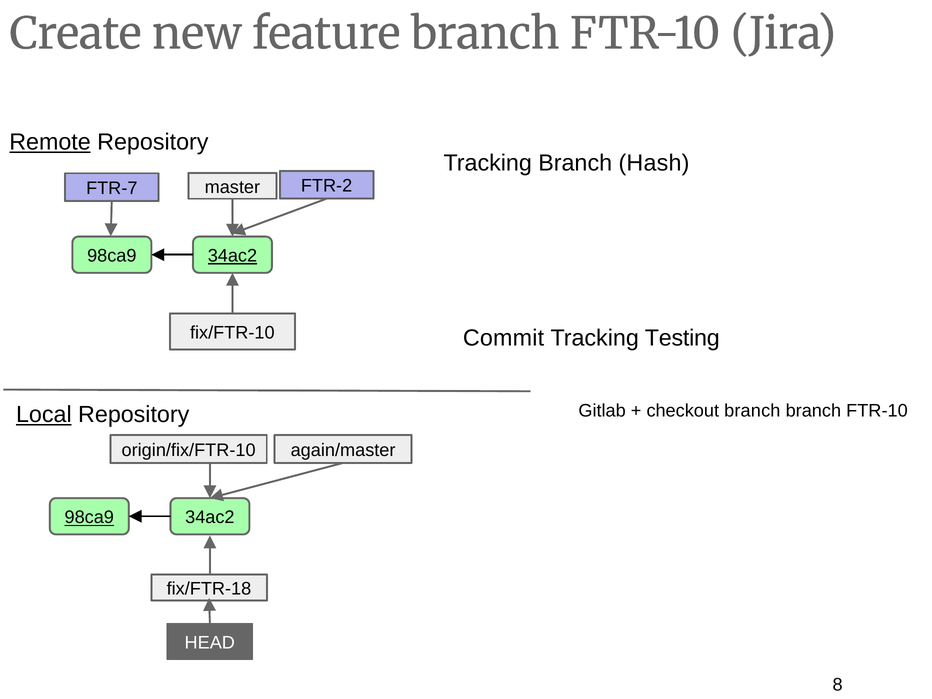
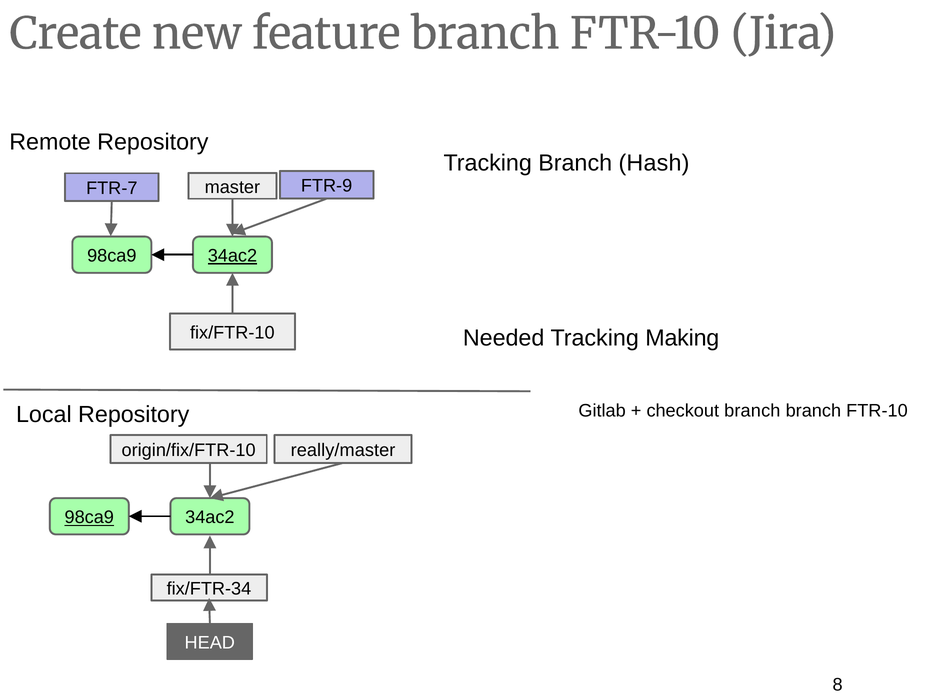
Remote underline: present -> none
FTR-2: FTR-2 -> FTR-9
Commit: Commit -> Needed
Testing: Testing -> Making
Local underline: present -> none
again/master: again/master -> really/master
fix/FTR-18: fix/FTR-18 -> fix/FTR-34
